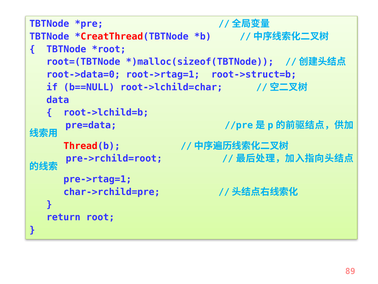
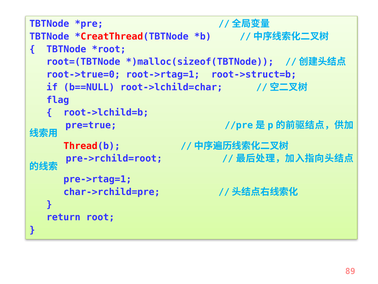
root->data=0: root->data=0 -> root->true=0
data: data -> flag
pre=data: pre=data -> pre=true
